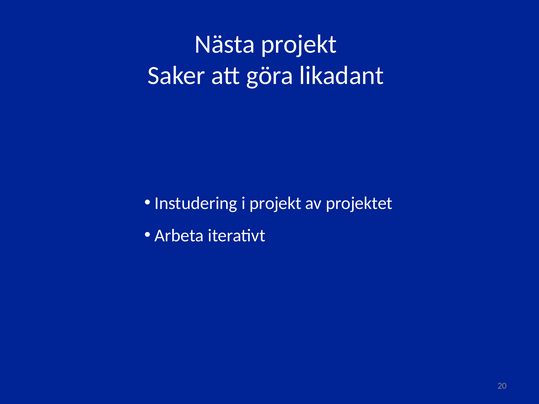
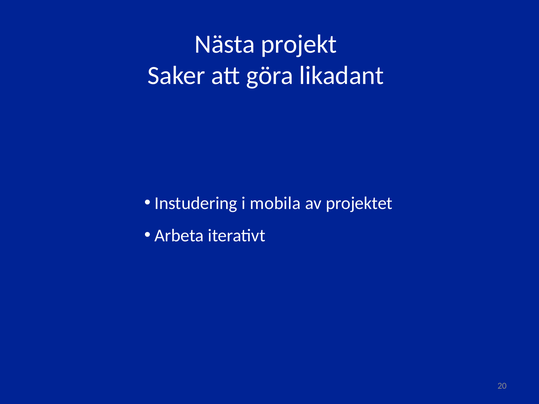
i projekt: projekt -> mobila
